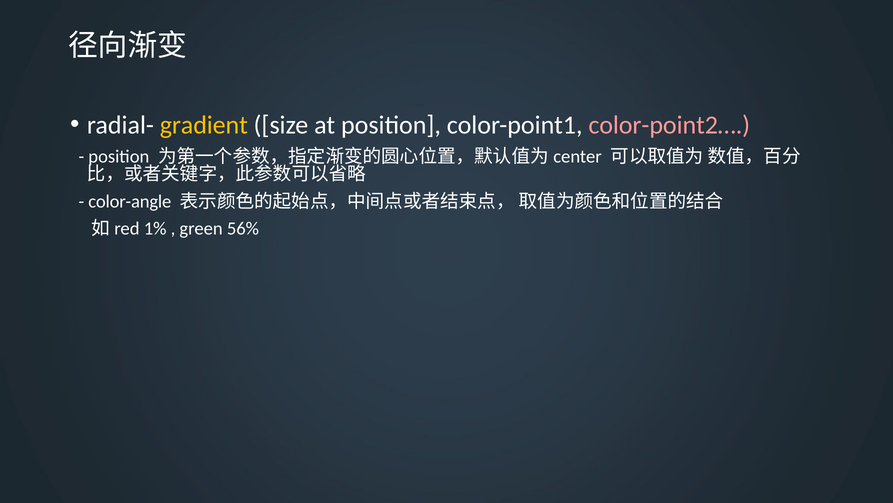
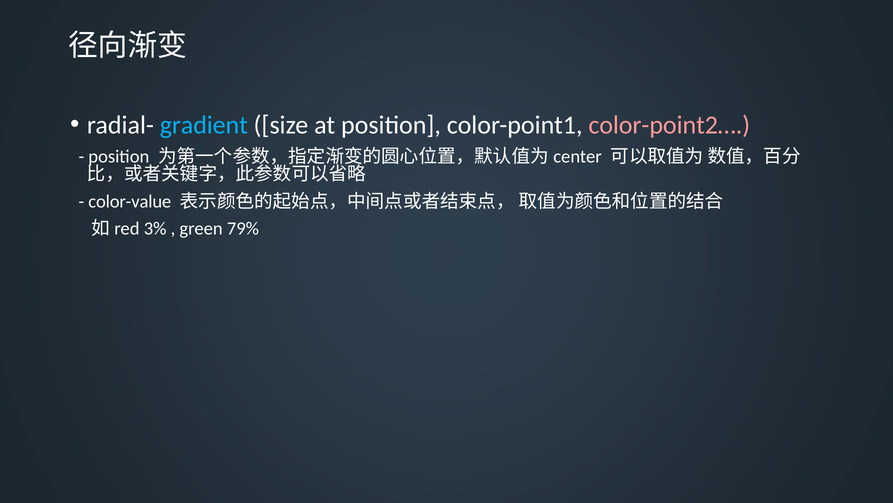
gradient colour: yellow -> light blue
color-angle: color-angle -> color-value
1%: 1% -> 3%
56%: 56% -> 79%
